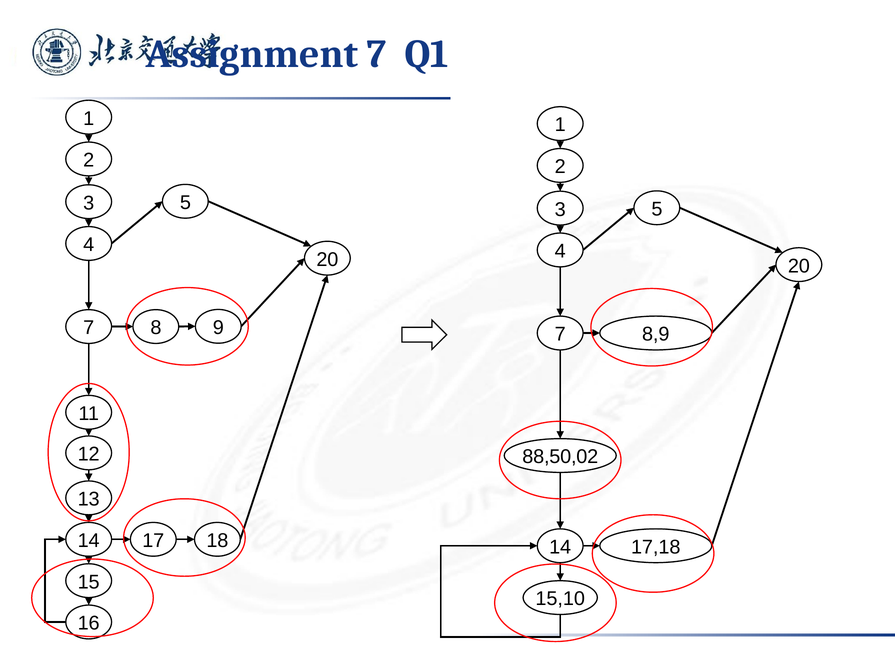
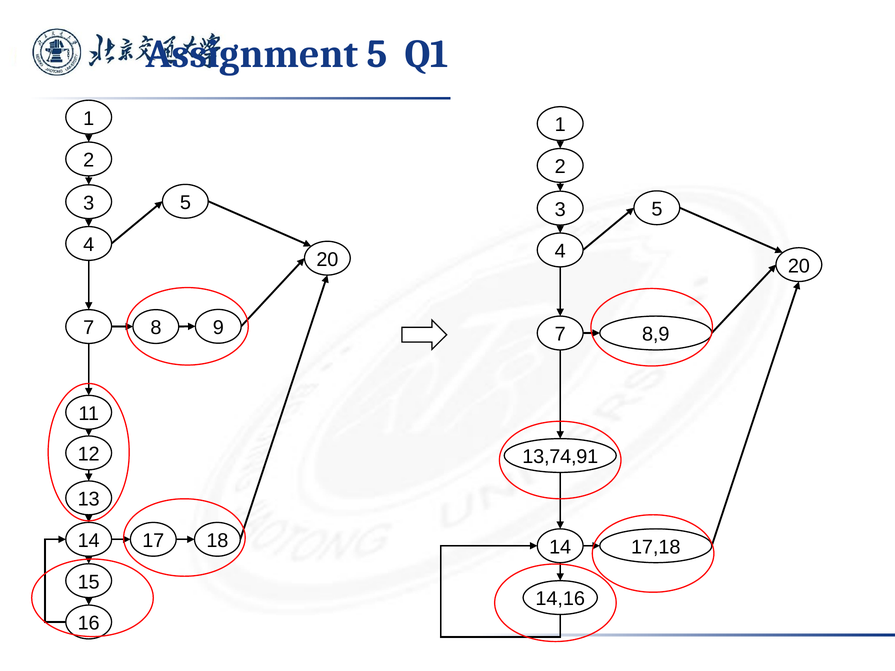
Assignment 7: 7 -> 5
88,50,02: 88,50,02 -> 13,74,91
15,10: 15,10 -> 14,16
